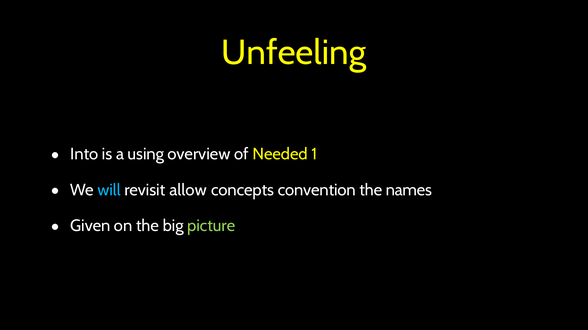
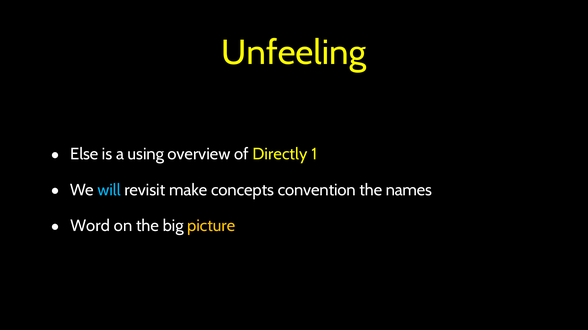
Into: Into -> Else
Needed: Needed -> Directly
allow: allow -> make
Given: Given -> Word
picture colour: light green -> yellow
